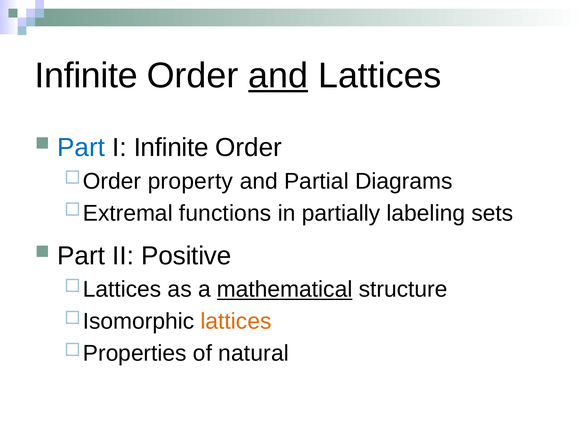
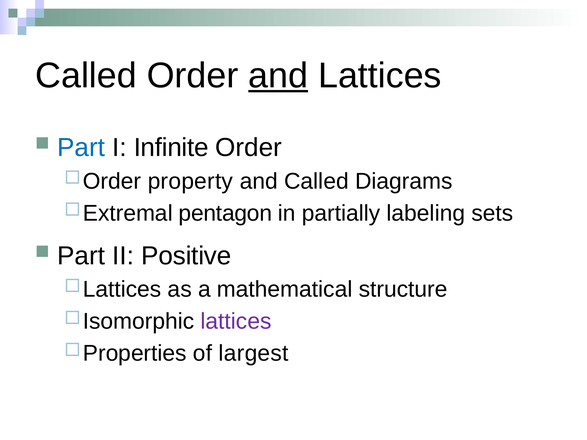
Infinite at (86, 76): Infinite -> Called
and Partial: Partial -> Called
functions: functions -> pentagon
mathematical underline: present -> none
lattices at (236, 322) colour: orange -> purple
natural: natural -> largest
